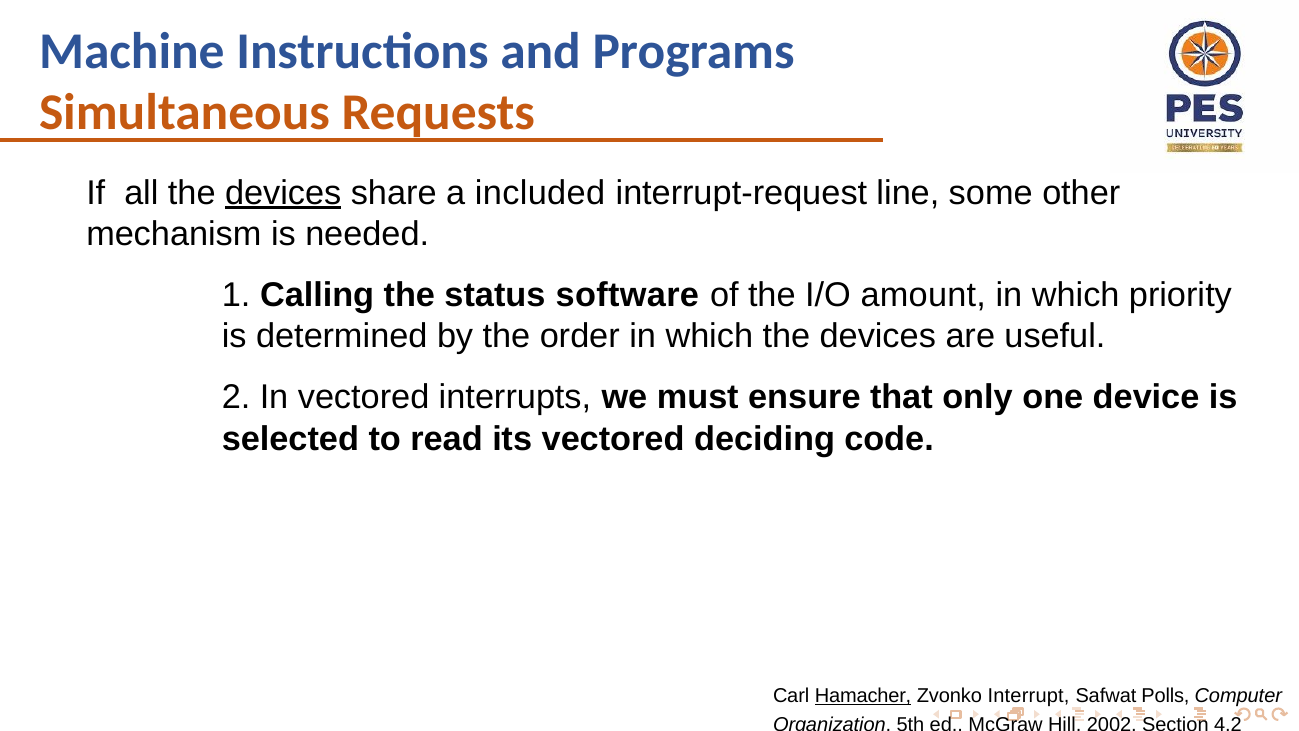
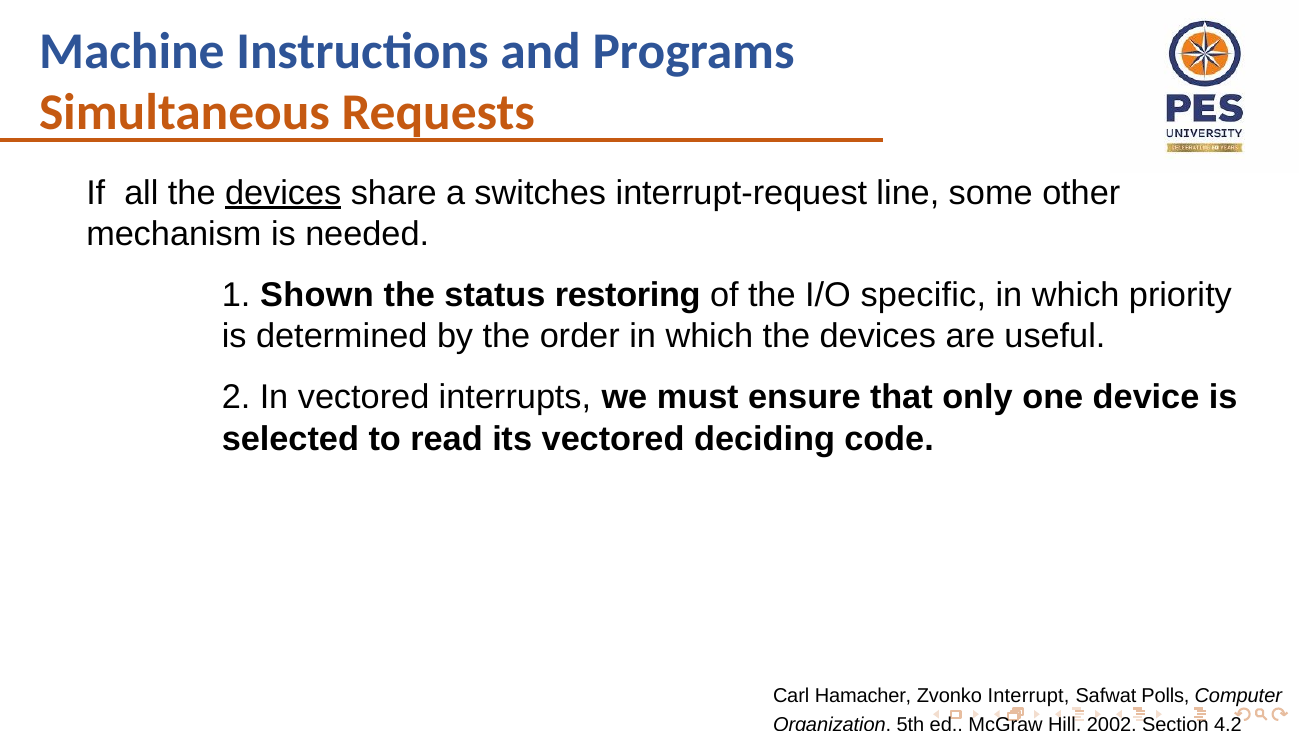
included: included -> switches
Calling: Calling -> Shown
software: software -> restoring
amount: amount -> specific
Hamacher underline: present -> none
